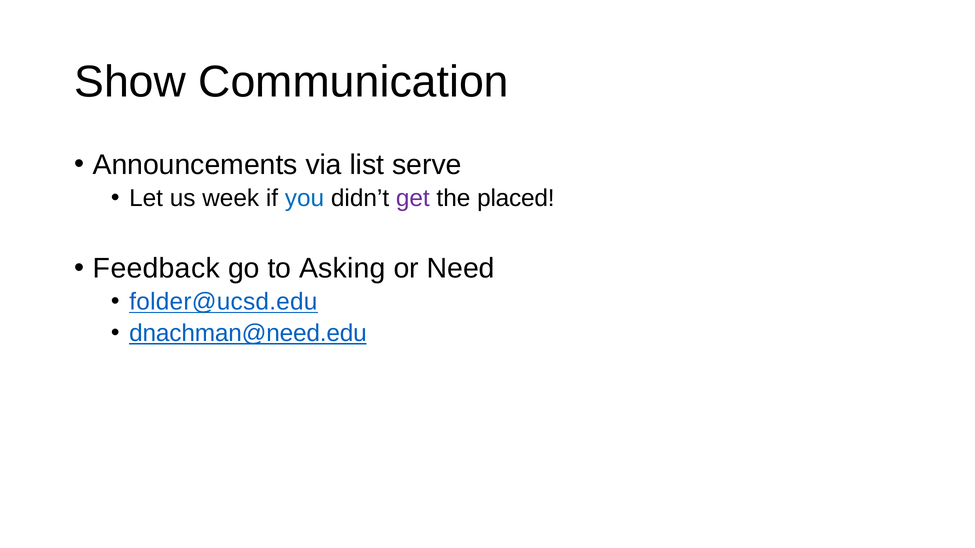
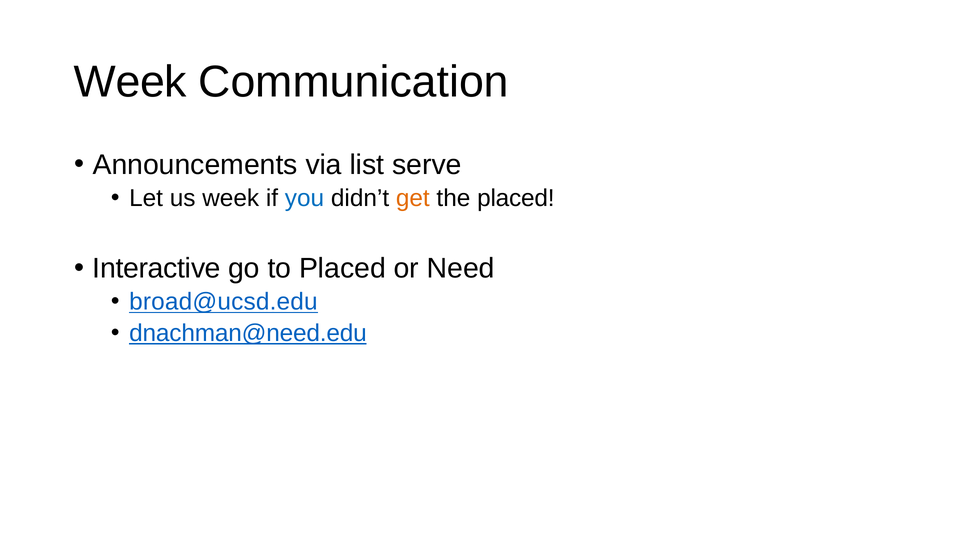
Show at (130, 82): Show -> Week
get colour: purple -> orange
Feedback: Feedback -> Interactive
to Asking: Asking -> Placed
folder@ucsd.edu: folder@ucsd.edu -> broad@ucsd.edu
